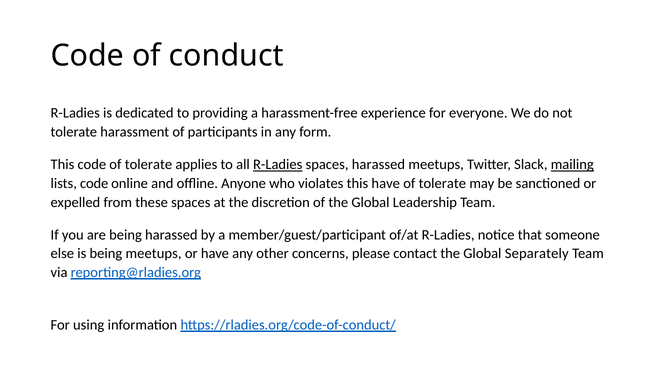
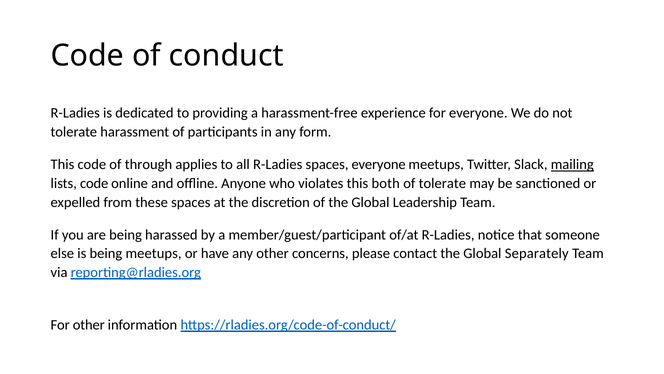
code of tolerate: tolerate -> through
R-Ladies at (278, 164) underline: present -> none
spaces harassed: harassed -> everyone
this have: have -> both
For using: using -> other
